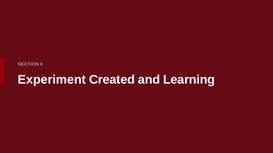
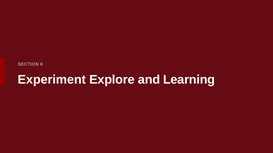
Created: Created -> Explore
